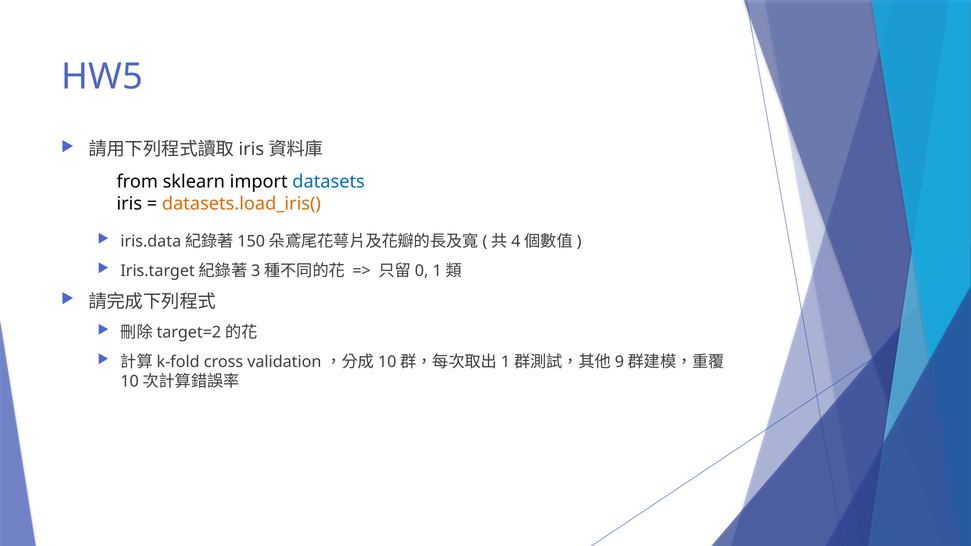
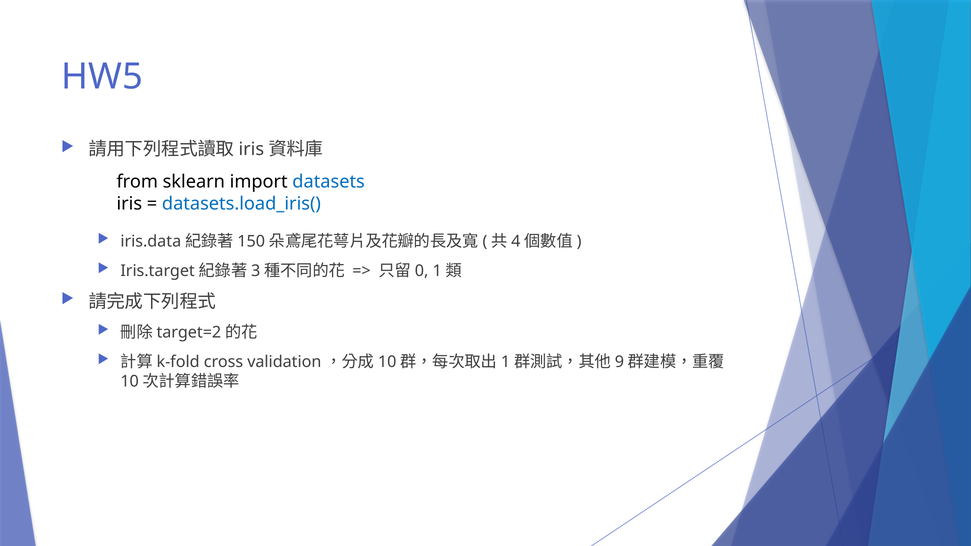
datasets.load_iris( colour: orange -> blue
